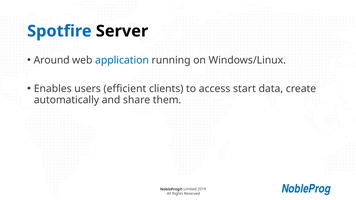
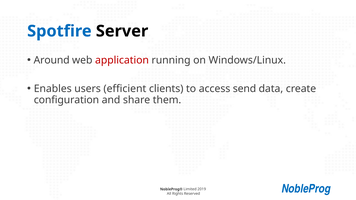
application colour: blue -> red
start: start -> send
automatically: automatically -> configuration
